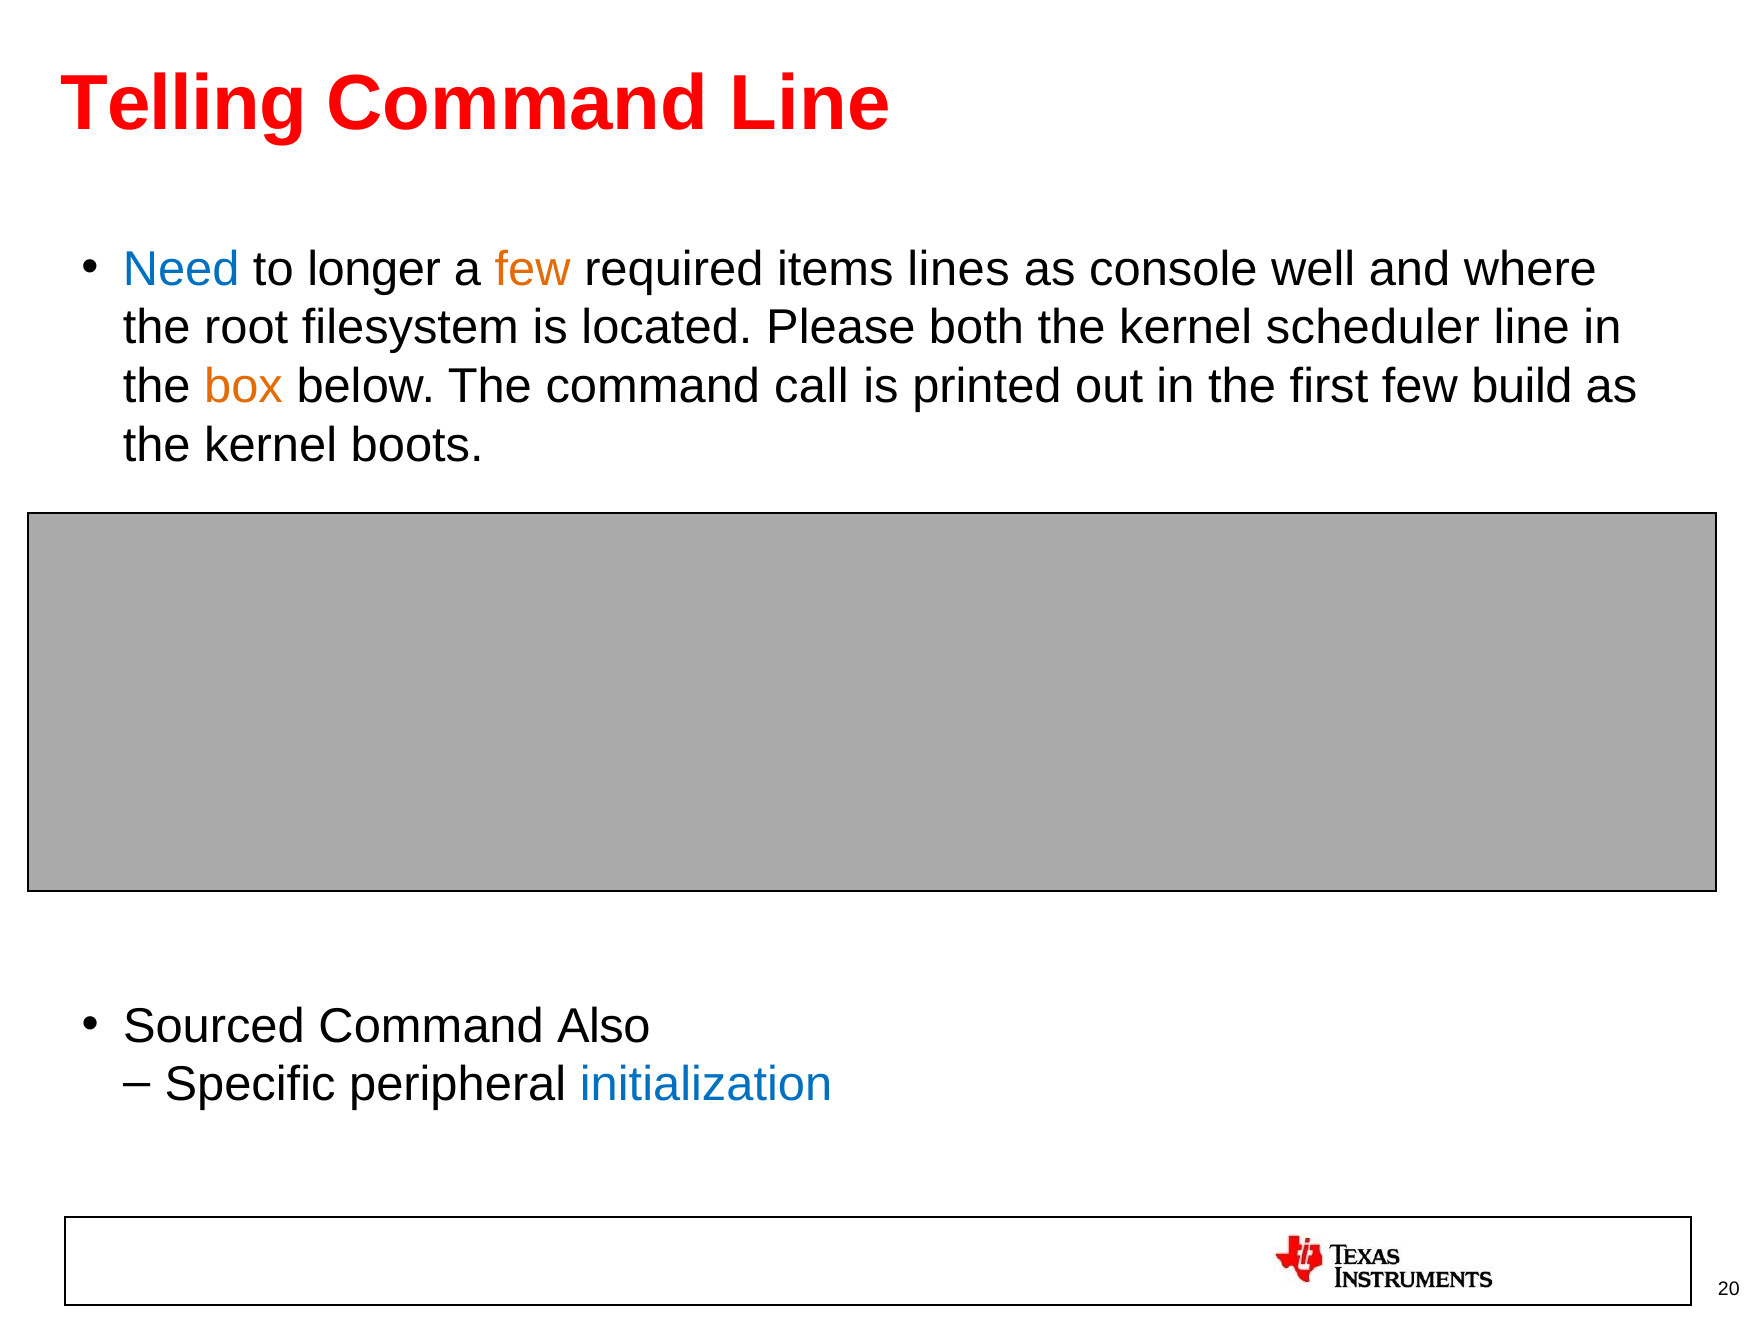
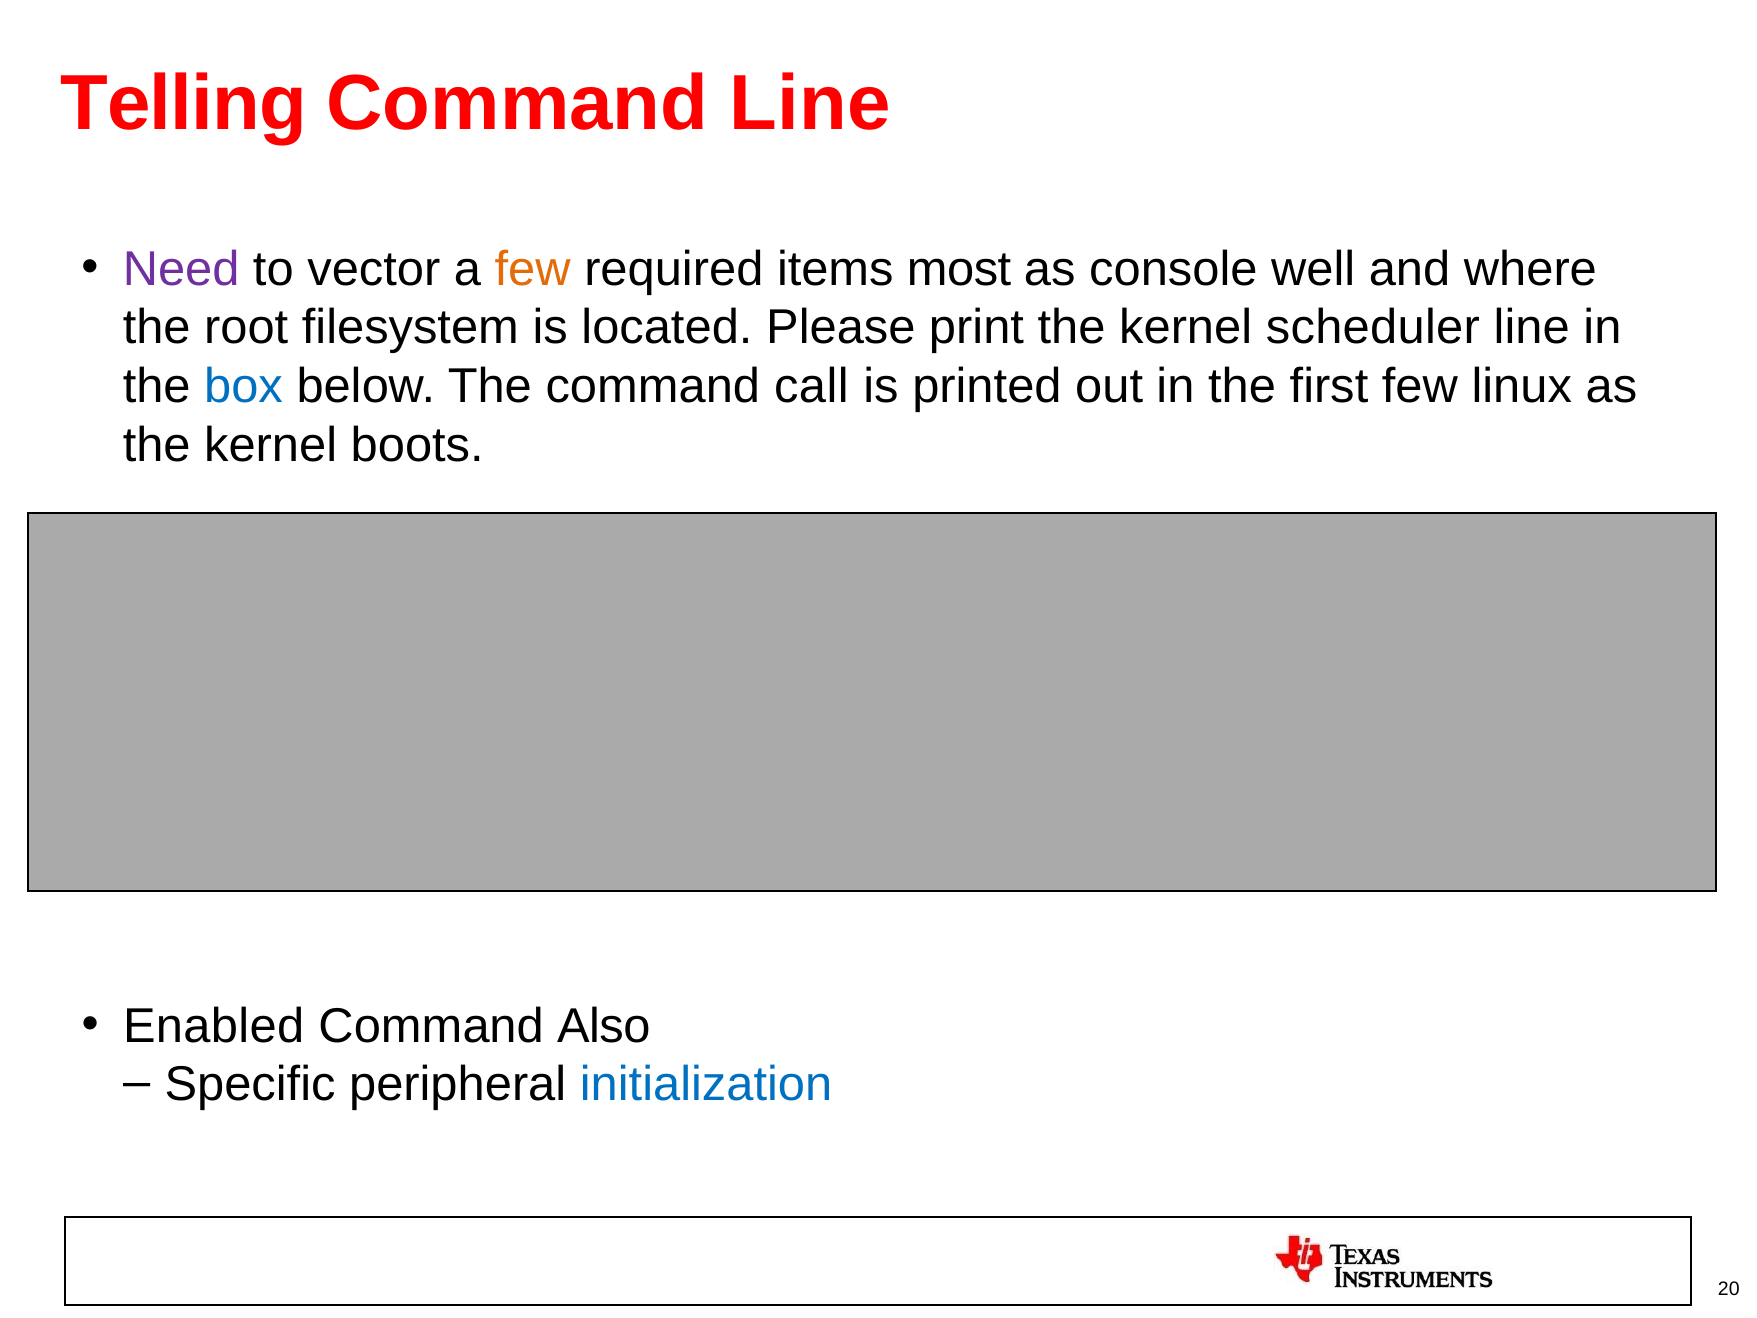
Need colour: blue -> purple
longer: longer -> vector
lines: lines -> most
both: both -> print
box colour: orange -> blue
few build: build -> linux
Sourced: Sourced -> Enabled
